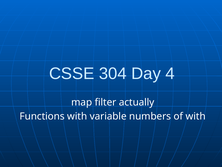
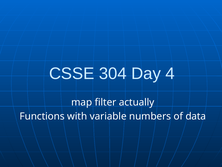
of with: with -> data
